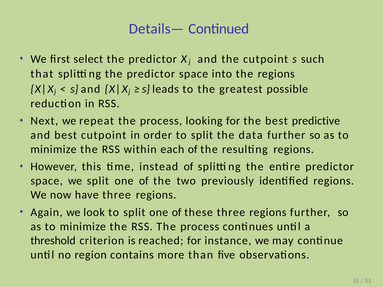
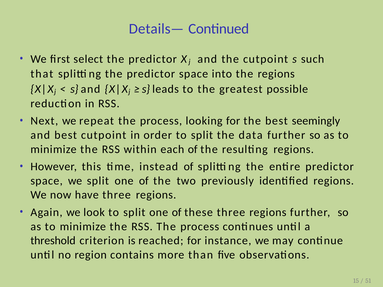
predictive: predictive -> seemingly
